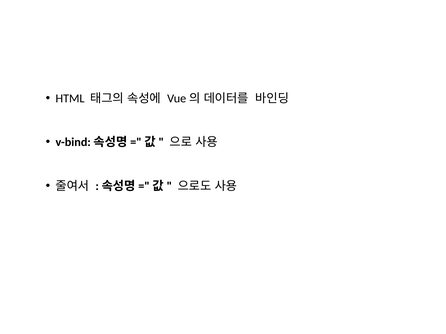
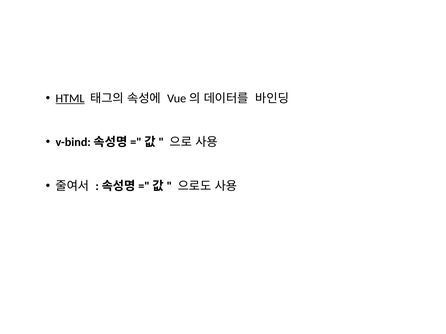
HTML underline: none -> present
